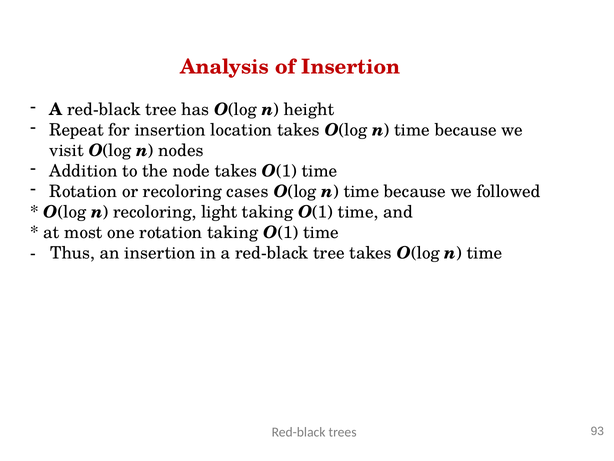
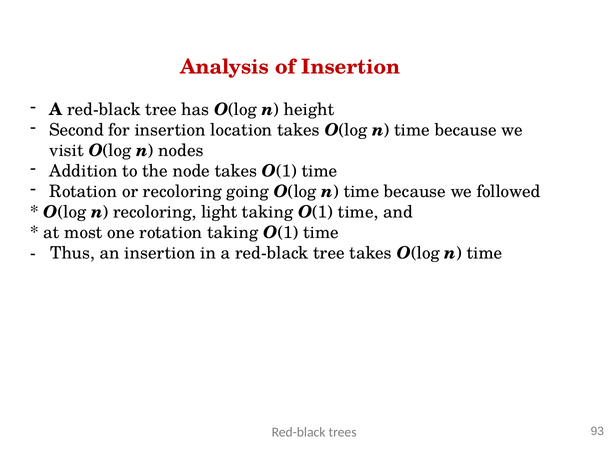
Repeat: Repeat -> Second
cases: cases -> going
